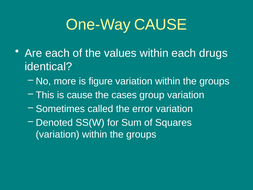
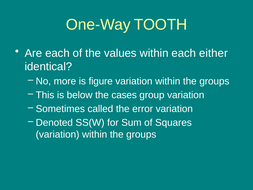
One-Way CAUSE: CAUSE -> TOOTH
drugs: drugs -> either
is cause: cause -> below
